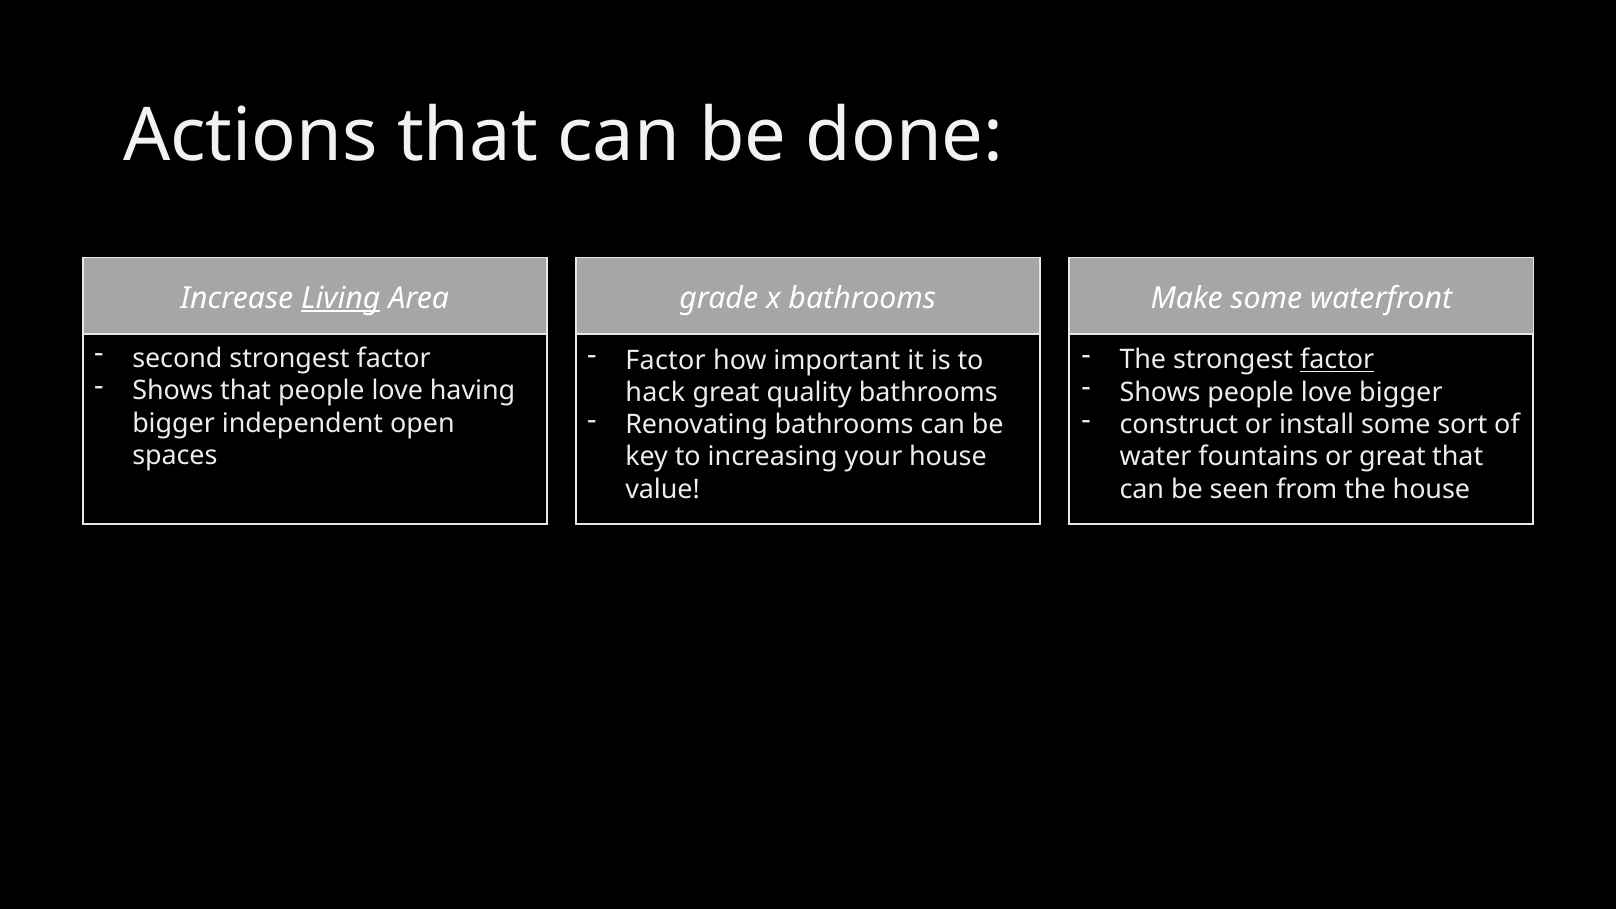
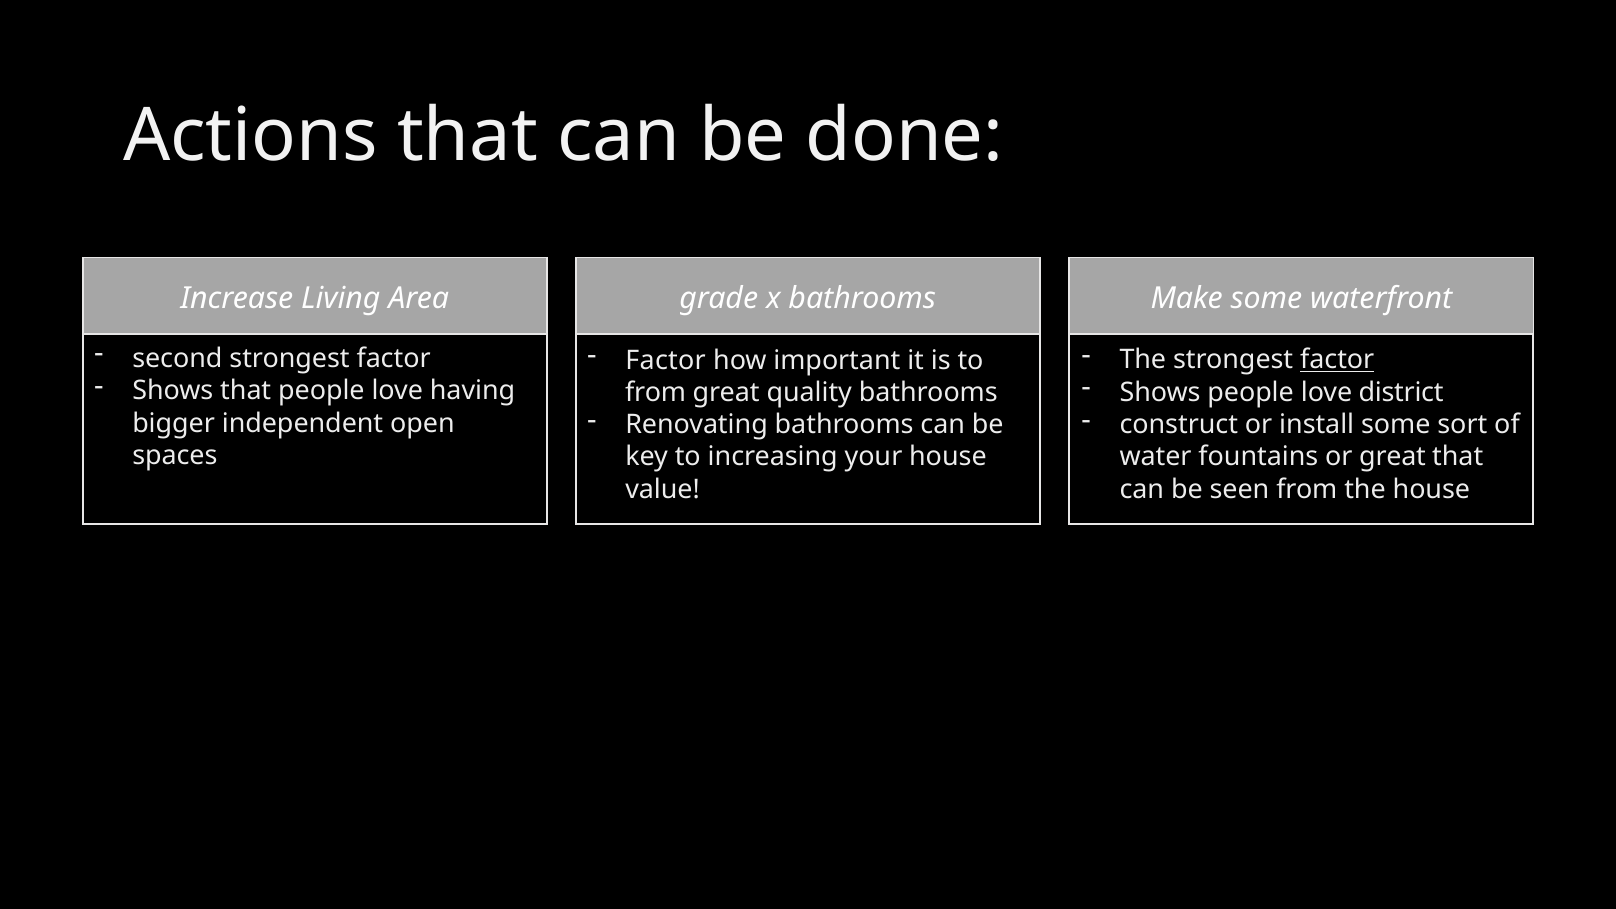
Living underline: present -> none
love bigger: bigger -> district
hack at (655, 392): hack -> from
